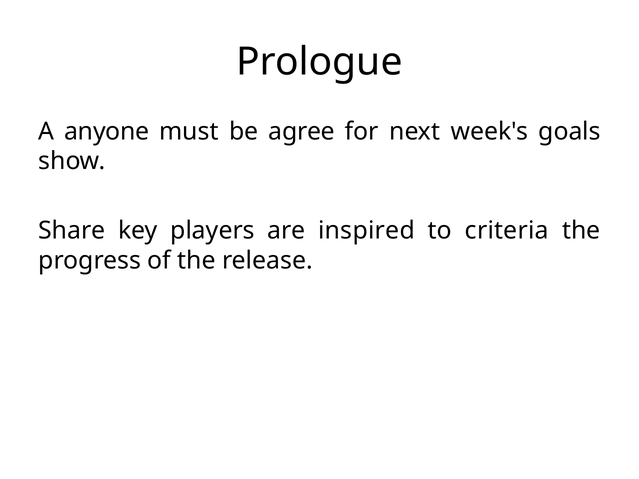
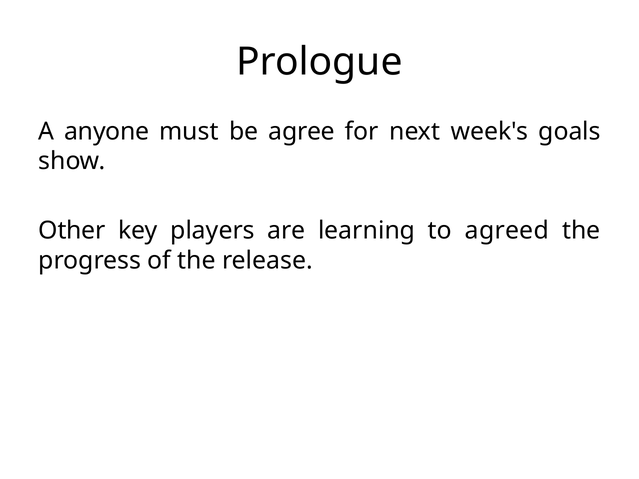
Share: Share -> Other
inspired: inspired -> learning
criteria: criteria -> agreed
